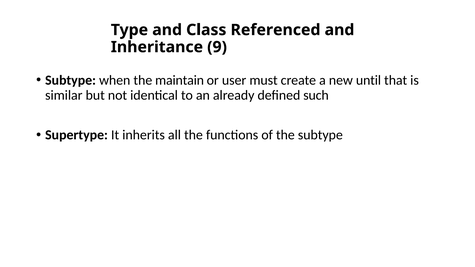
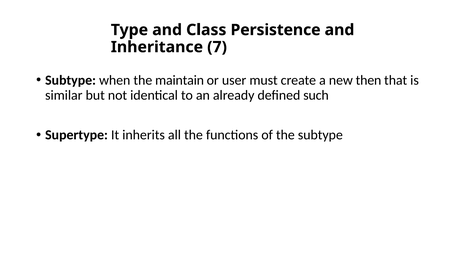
Referenced: Referenced -> Persistence
9: 9 -> 7
until: until -> then
